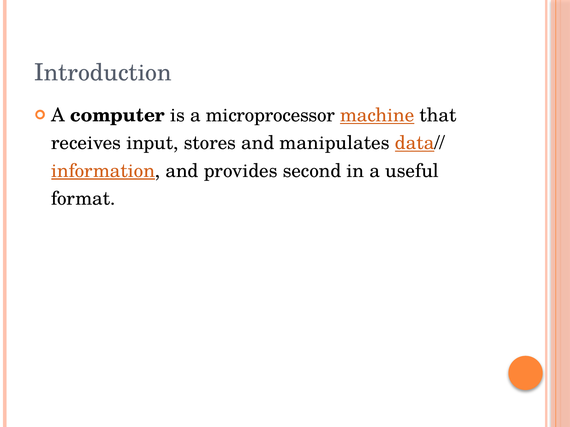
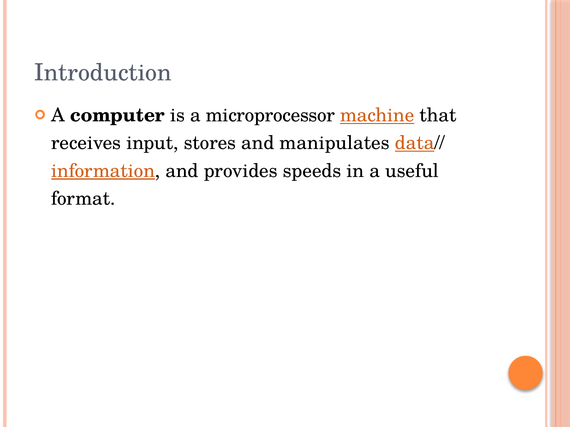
second: second -> speeds
